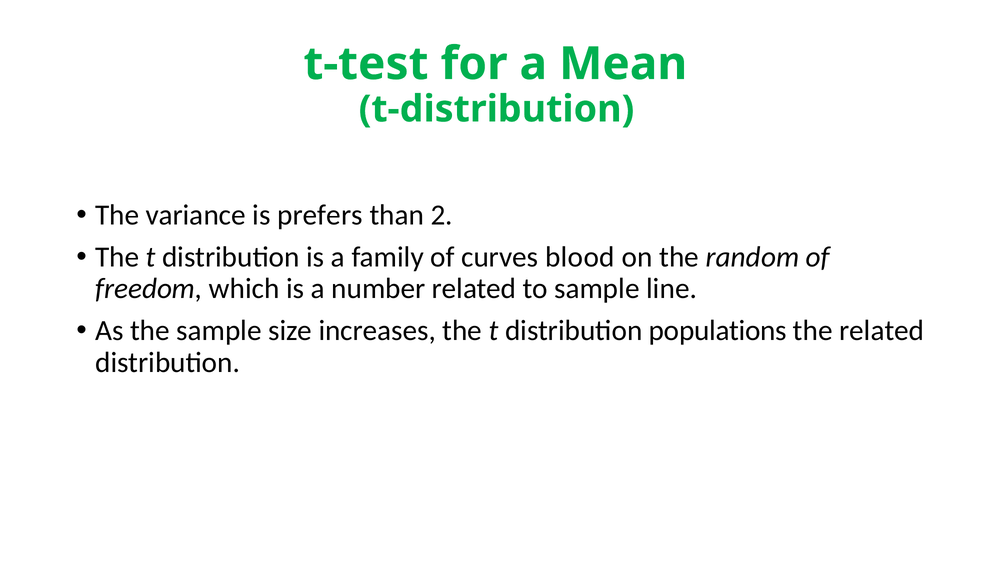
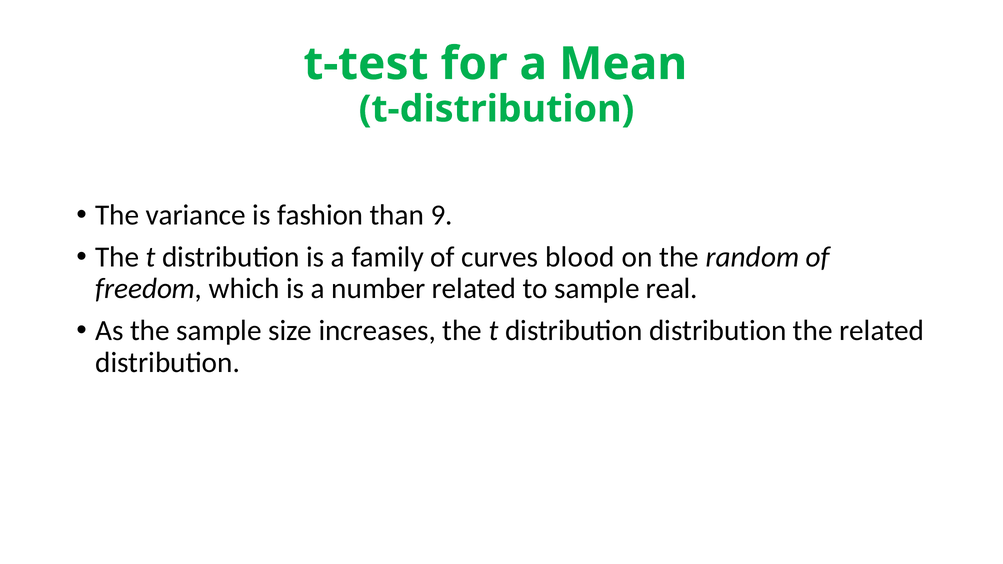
prefers: prefers -> fashion
2: 2 -> 9
line: line -> real
distribution populations: populations -> distribution
